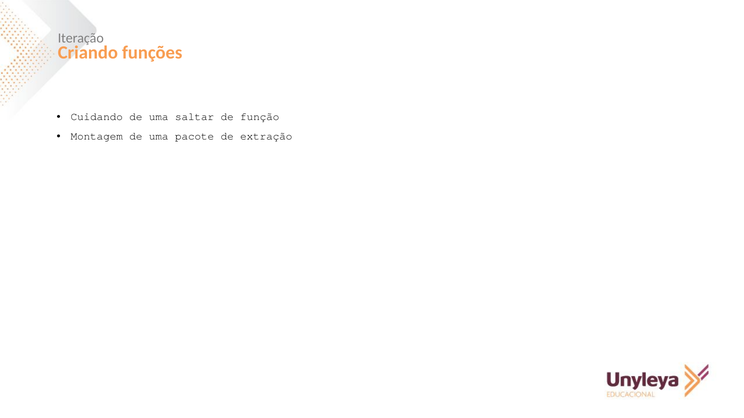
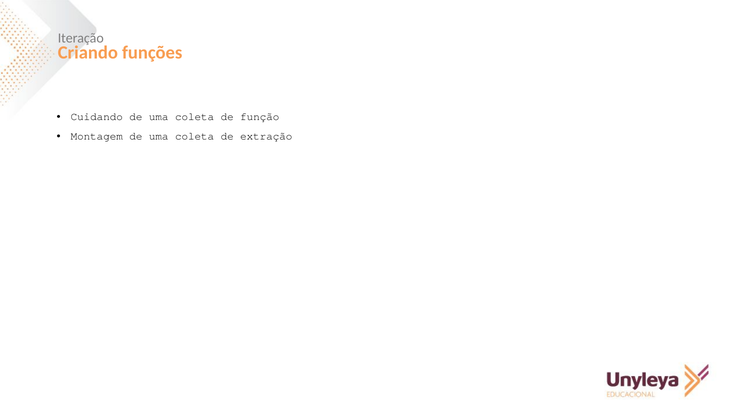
saltar at (195, 117): saltar -> coleta
Montagem de uma pacote: pacote -> coleta
